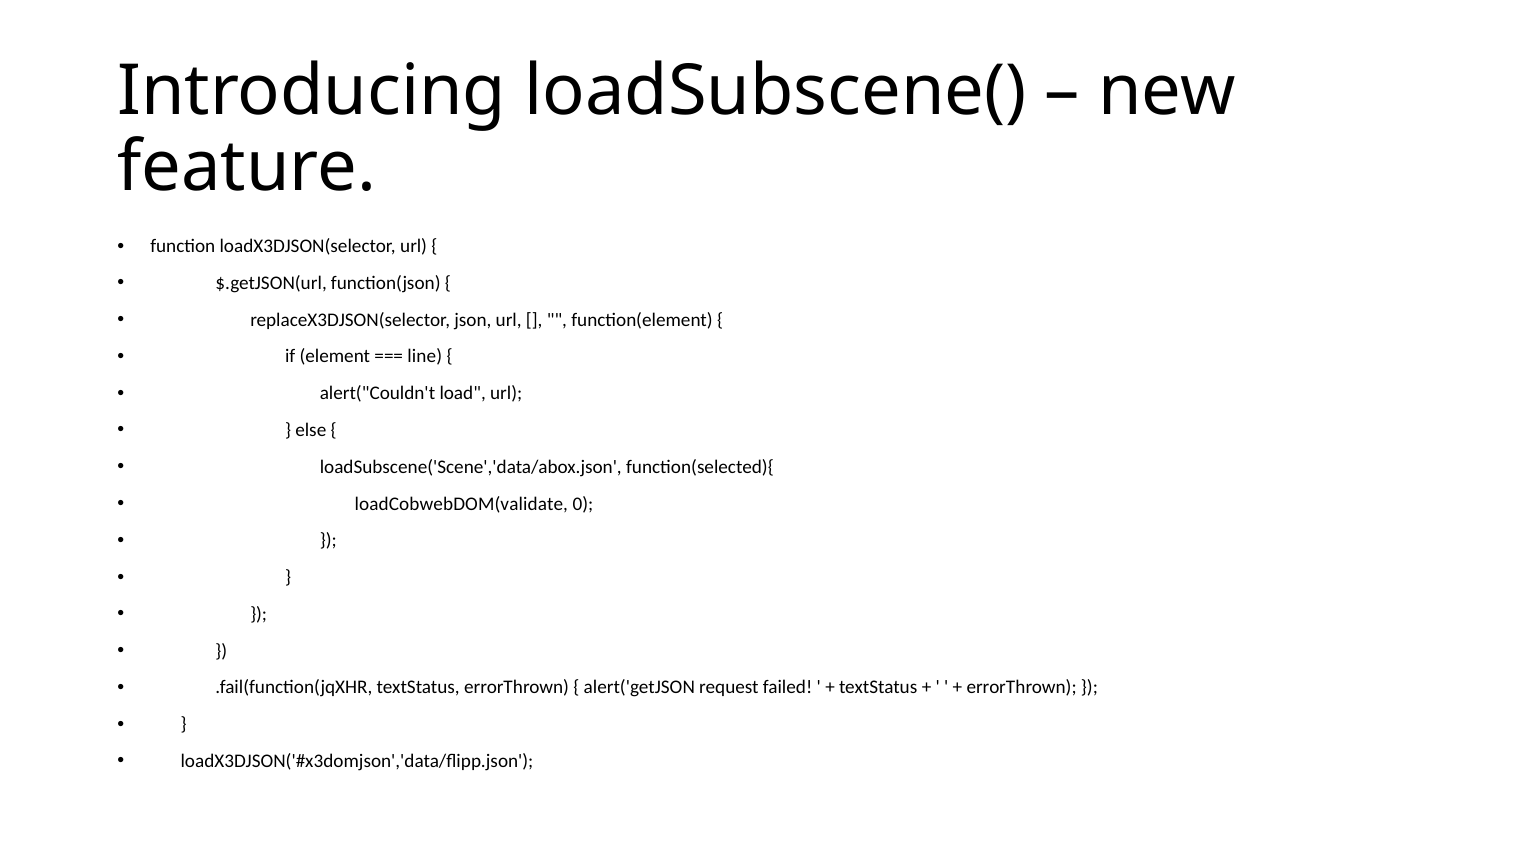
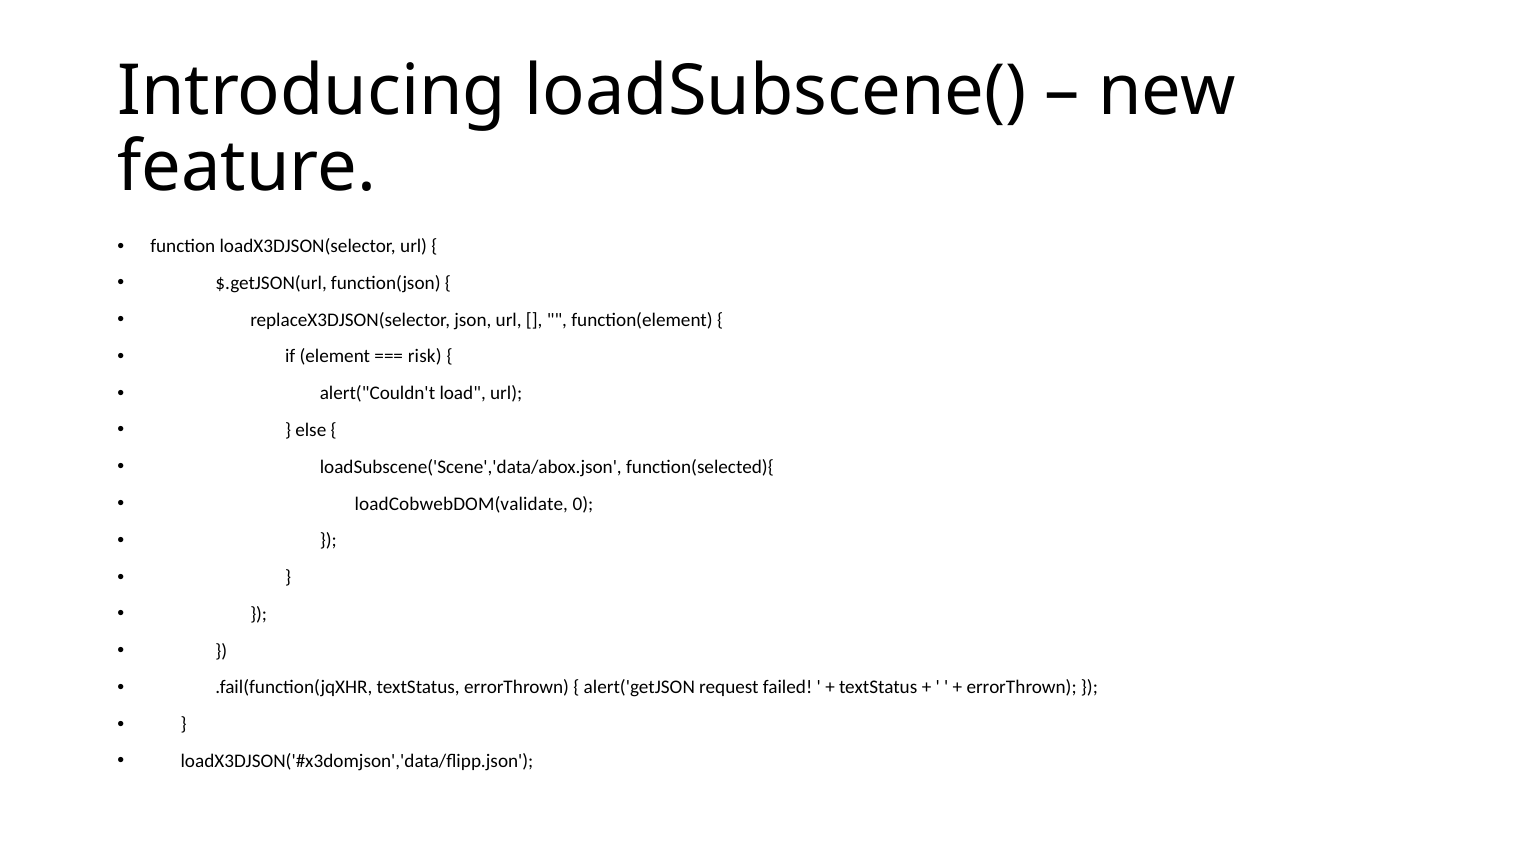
line: line -> risk
